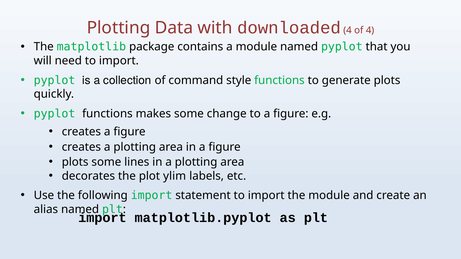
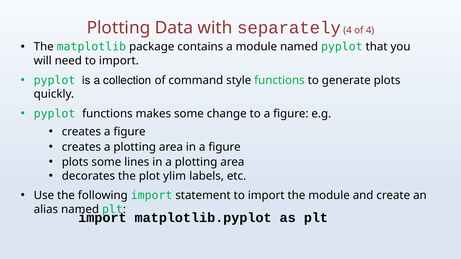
downloaded: downloaded -> separately
